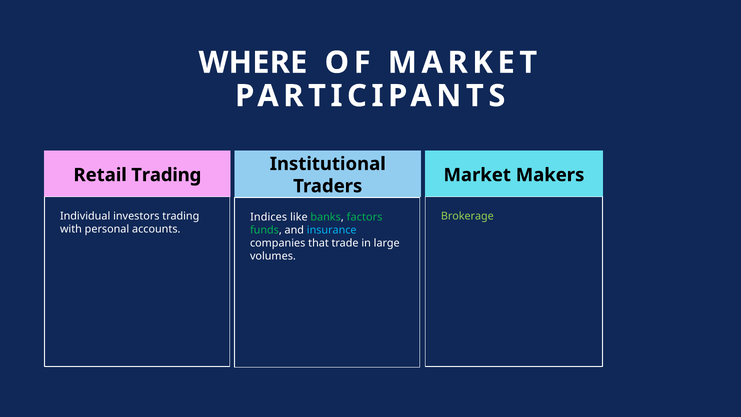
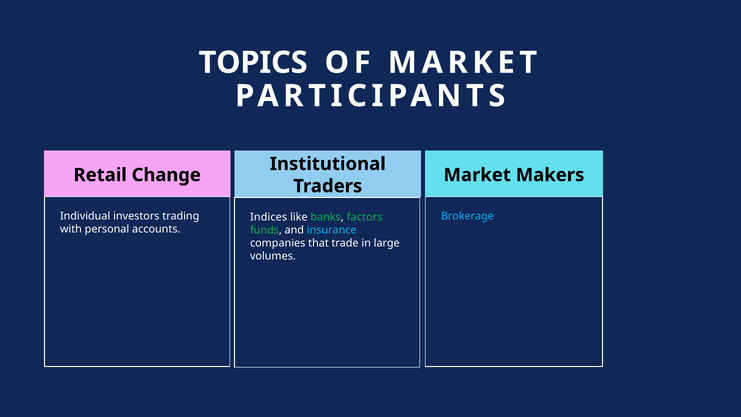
WHERE: WHERE -> TOPICS
Retail Trading: Trading -> Change
Brokerage colour: light green -> light blue
